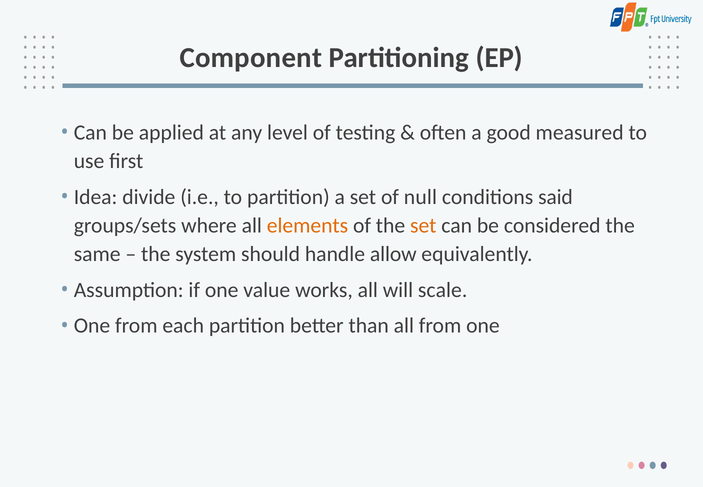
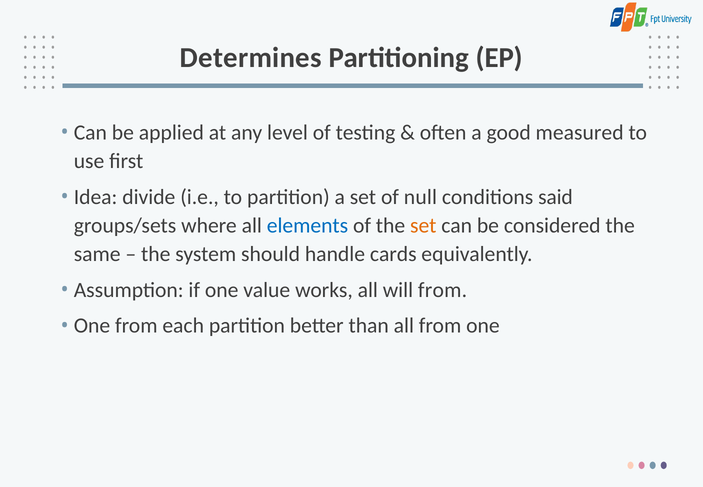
Component: Component -> Determines
elements colour: orange -> blue
allow: allow -> cards
will scale: scale -> from
